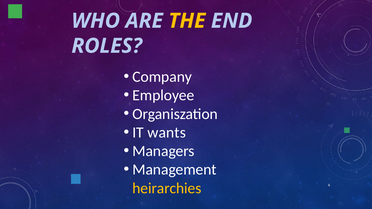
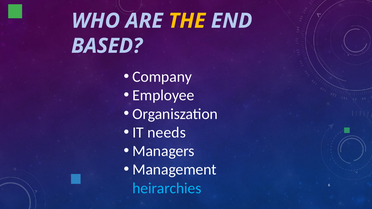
ROLES: ROLES -> BASED
wants: wants -> needs
heirarchies colour: yellow -> light blue
